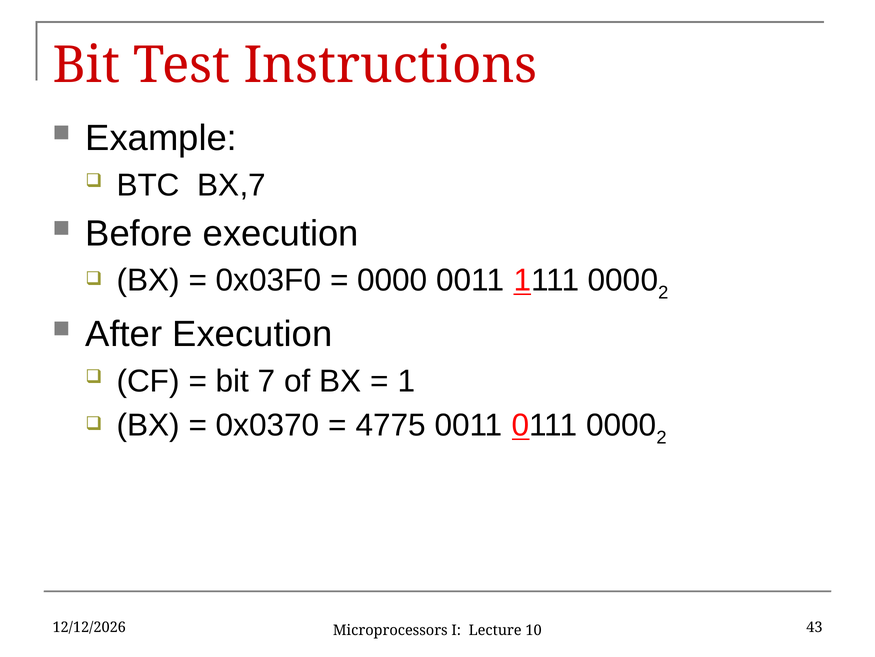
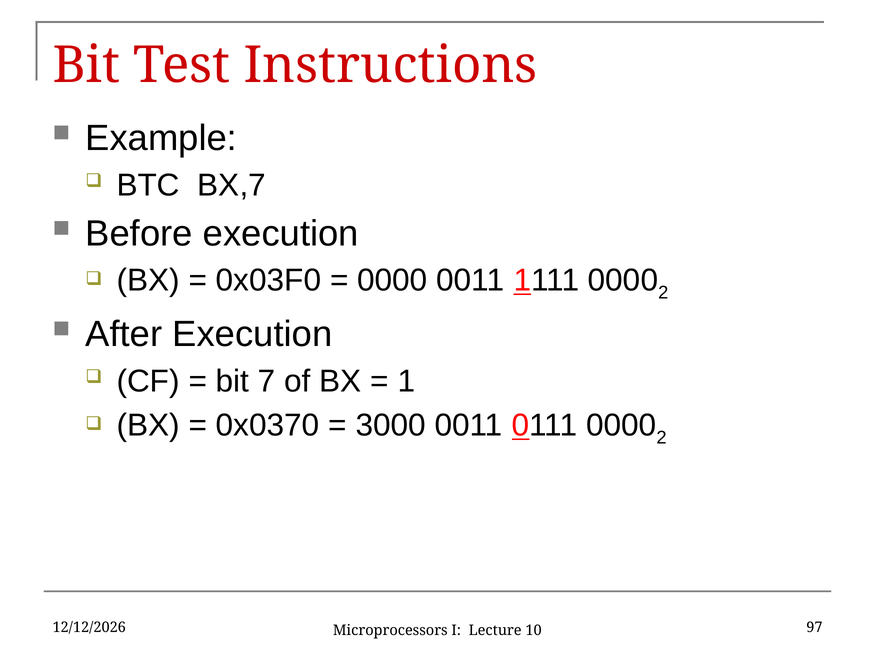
4775: 4775 -> 3000
43: 43 -> 97
